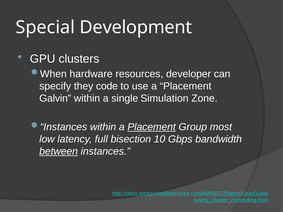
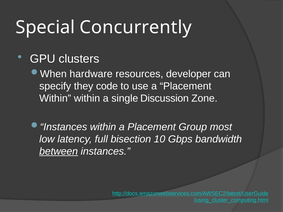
Development: Development -> Concurrently
Galvin at (55, 98): Galvin -> Within
Simulation: Simulation -> Discussion
Placement at (152, 127) underline: present -> none
